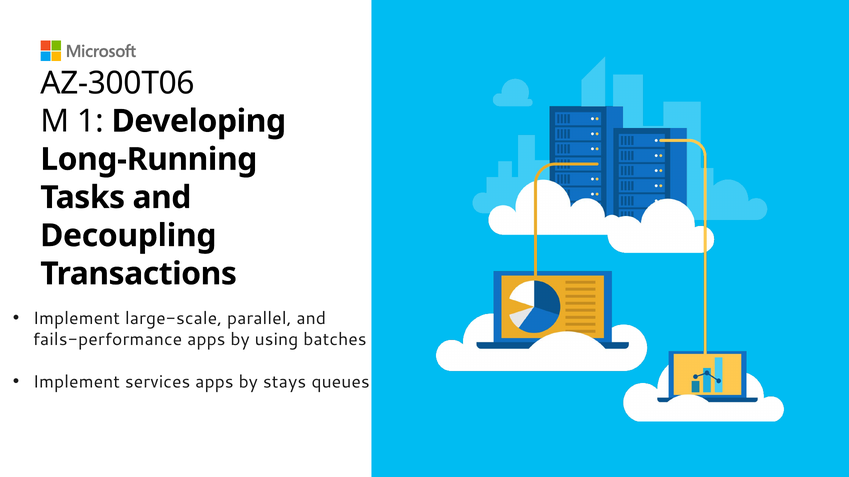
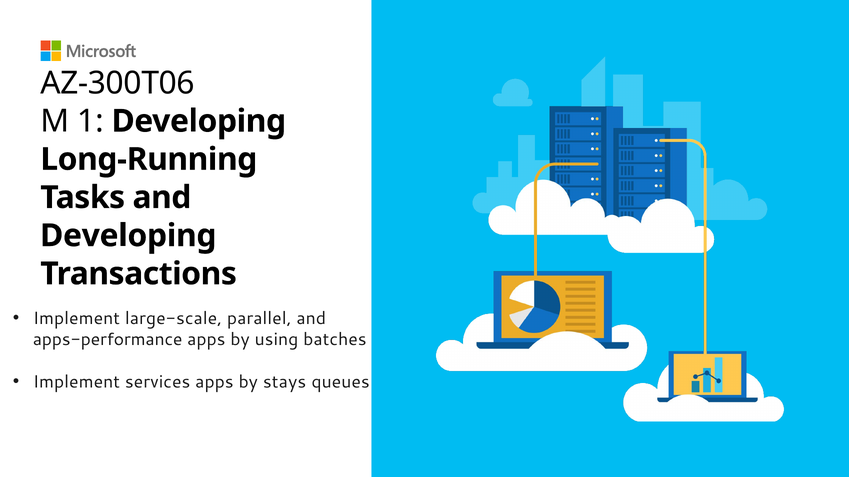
Decoupling at (128, 236): Decoupling -> Developing
fails-performance: fails-performance -> apps-performance
